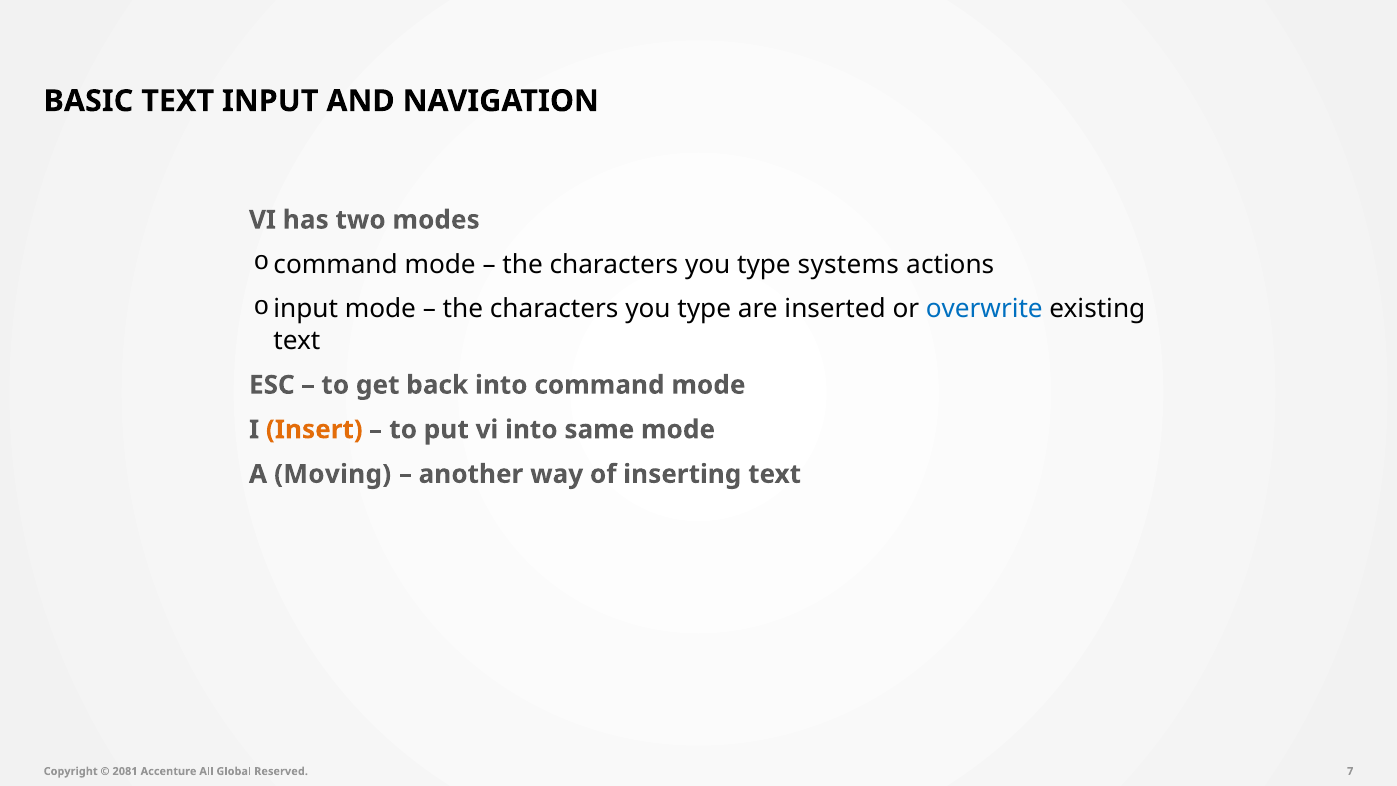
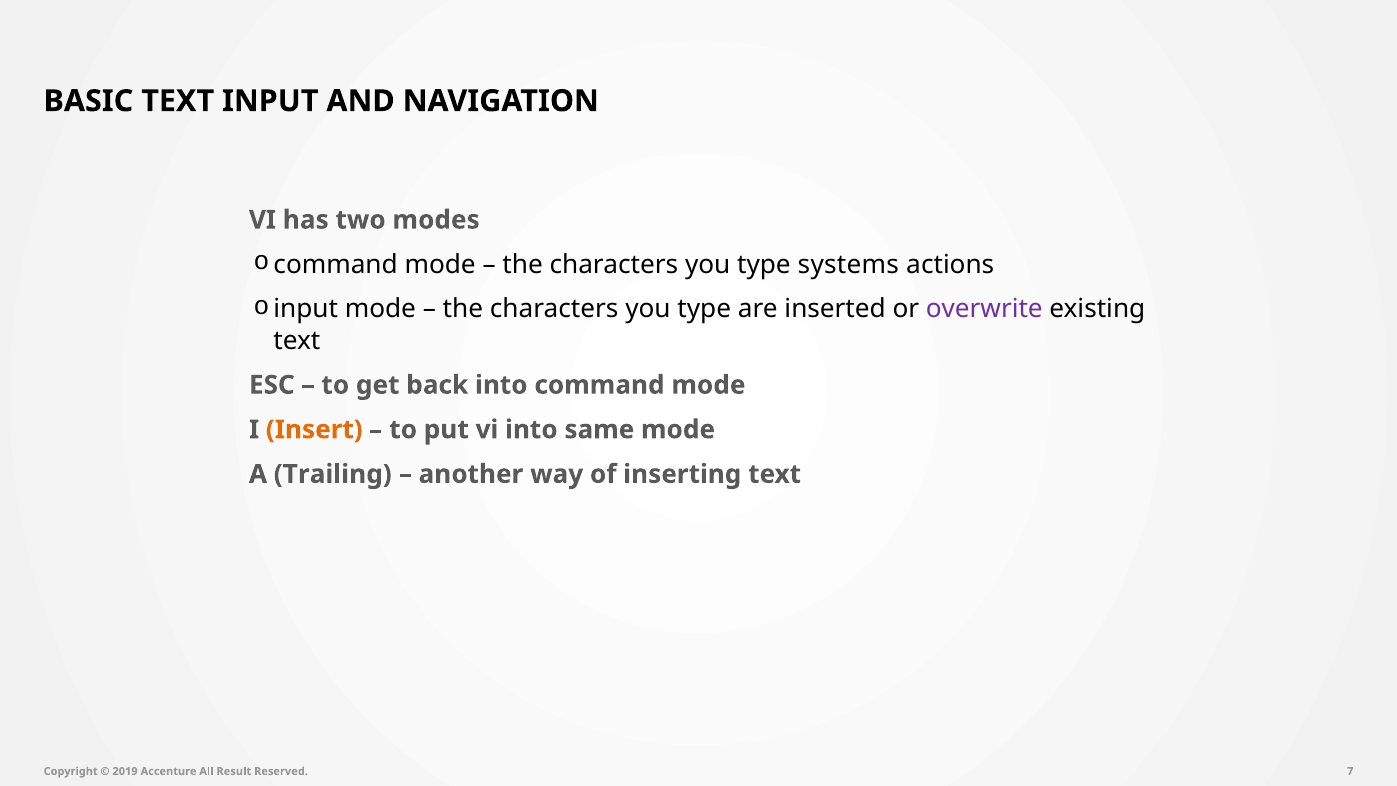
overwrite colour: blue -> purple
Moving: Moving -> Trailing
2081: 2081 -> 2019
Global: Global -> Result
